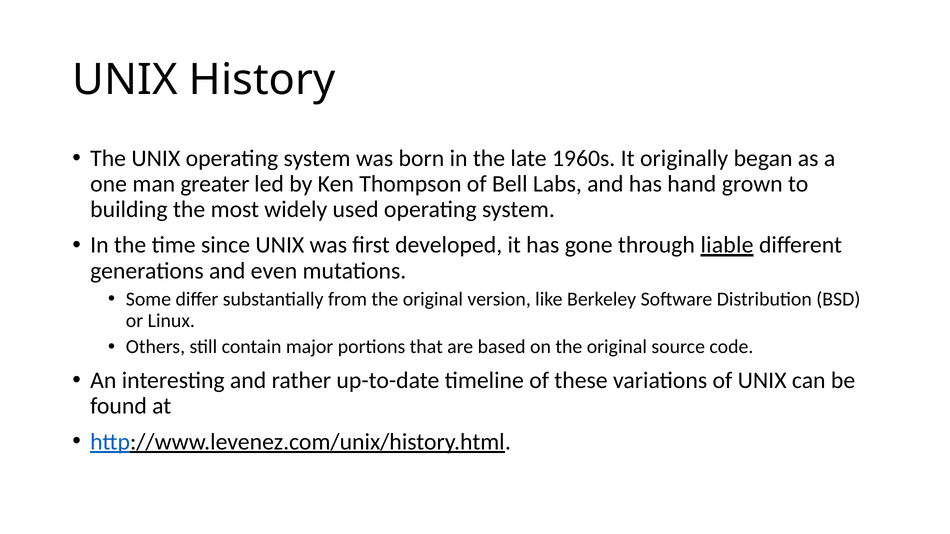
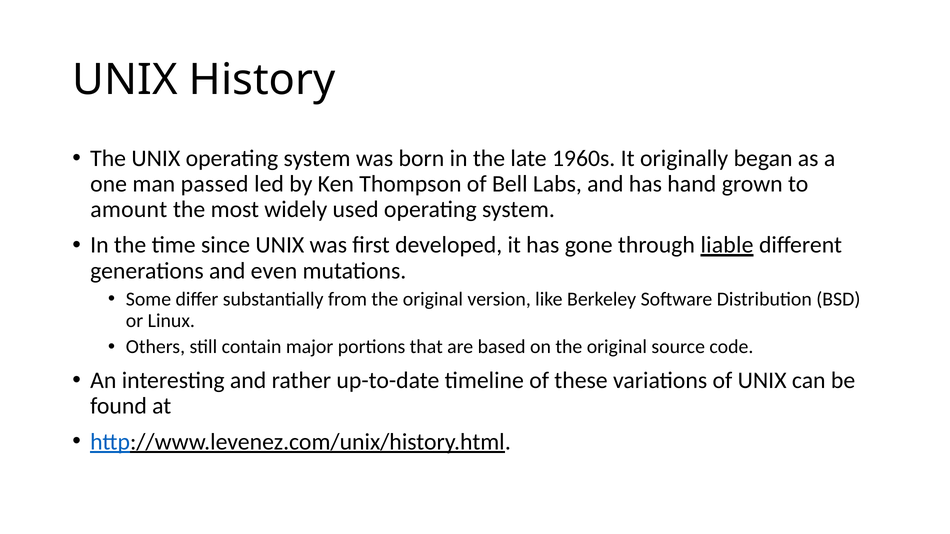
greater: greater -> passed
building: building -> amount
